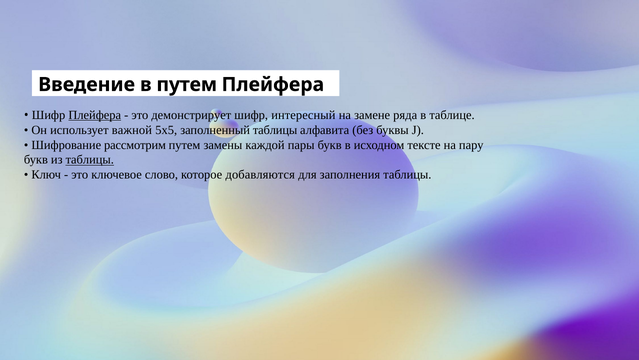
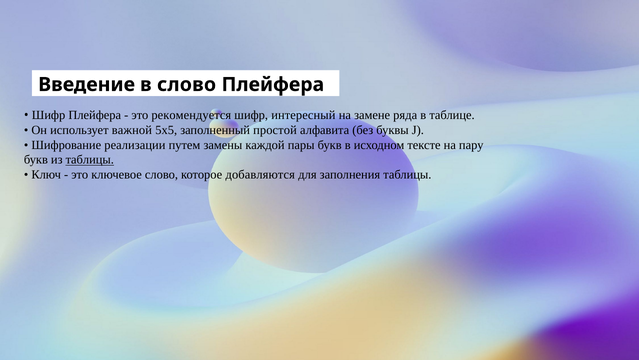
в путем: путем -> слово
Плейфера at (95, 115) underline: present -> none
демонстрирует: демонстрирует -> рекомендуется
заполненный таблицы: таблицы -> простой
рассмотрим: рассмотрим -> реализации
